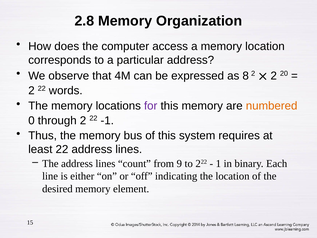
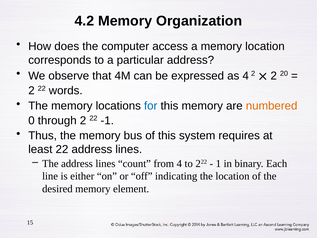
2.8: 2.8 -> 4.2
as 8: 8 -> 4
for colour: purple -> blue
from 9: 9 -> 4
